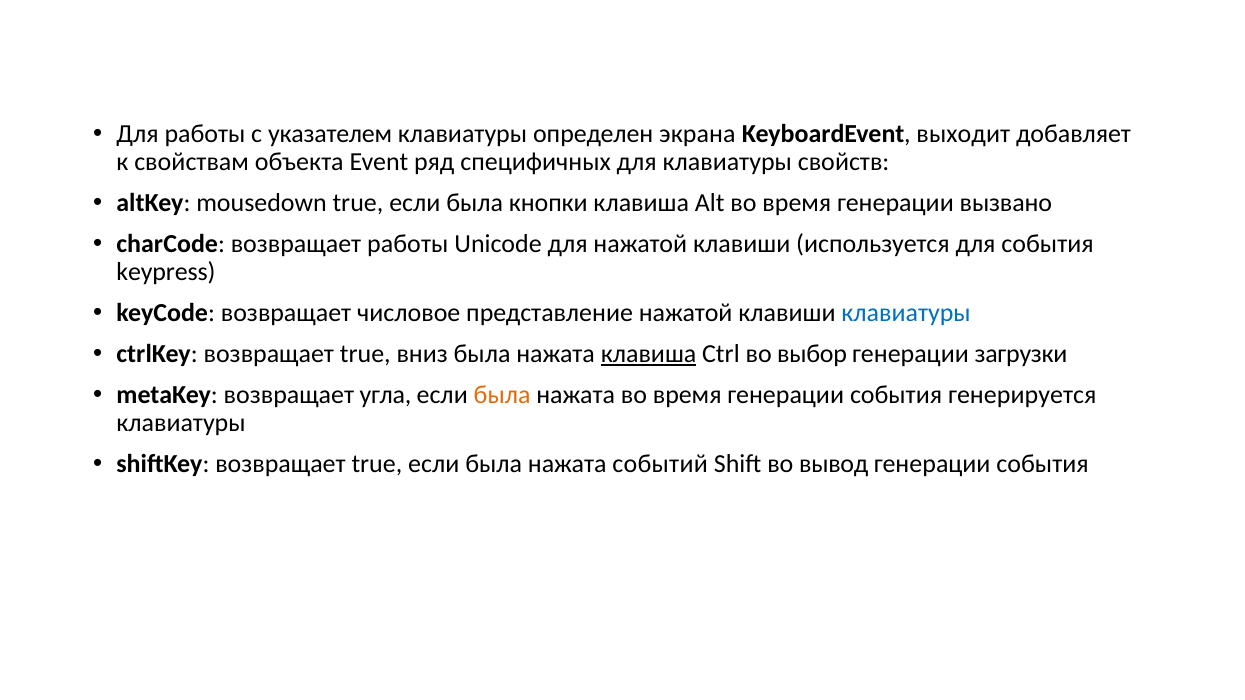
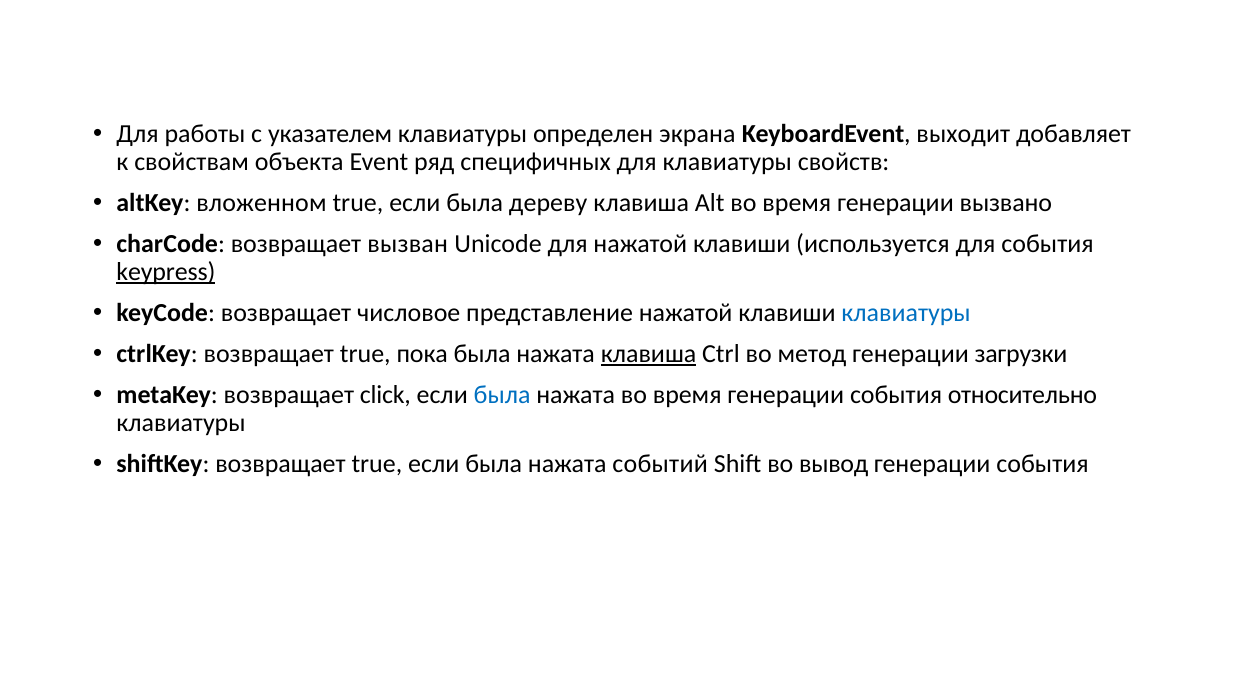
mousedown: mousedown -> вложенном
кнопки: кнопки -> дереву
возвращает работы: работы -> вызван
keypress underline: none -> present
вниз: вниз -> пока
выбор: выбор -> метод
угла: угла -> click
была at (502, 395) colour: orange -> blue
генерируется: генерируется -> относительно
